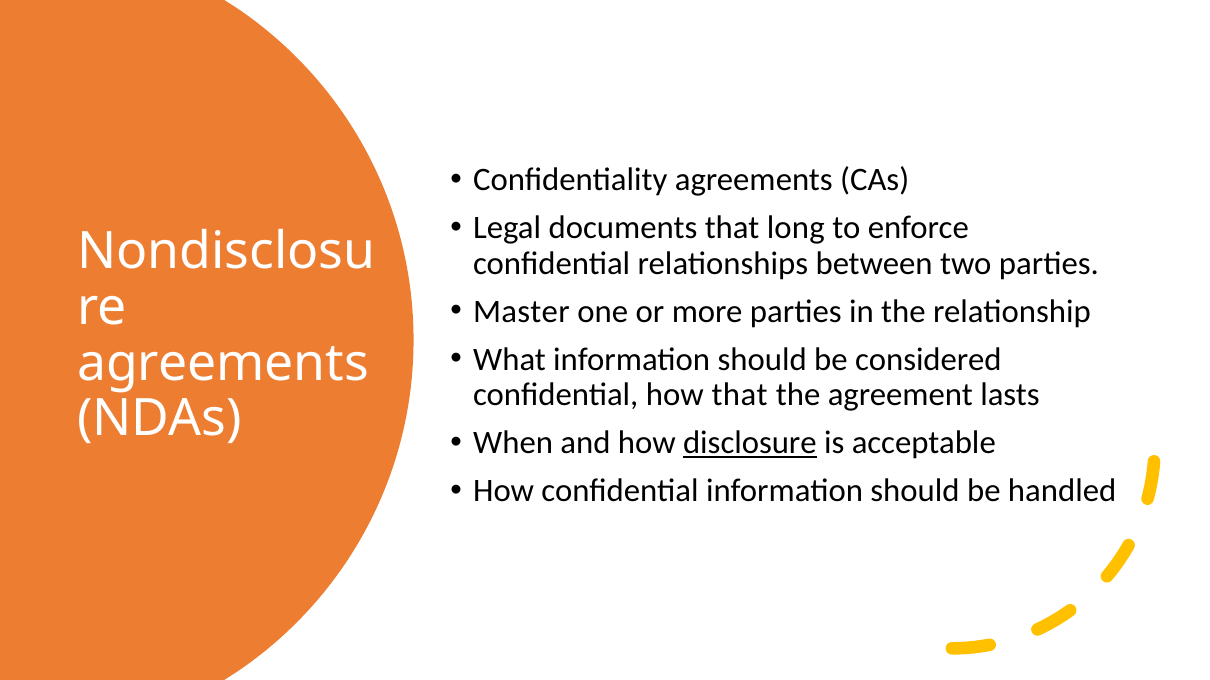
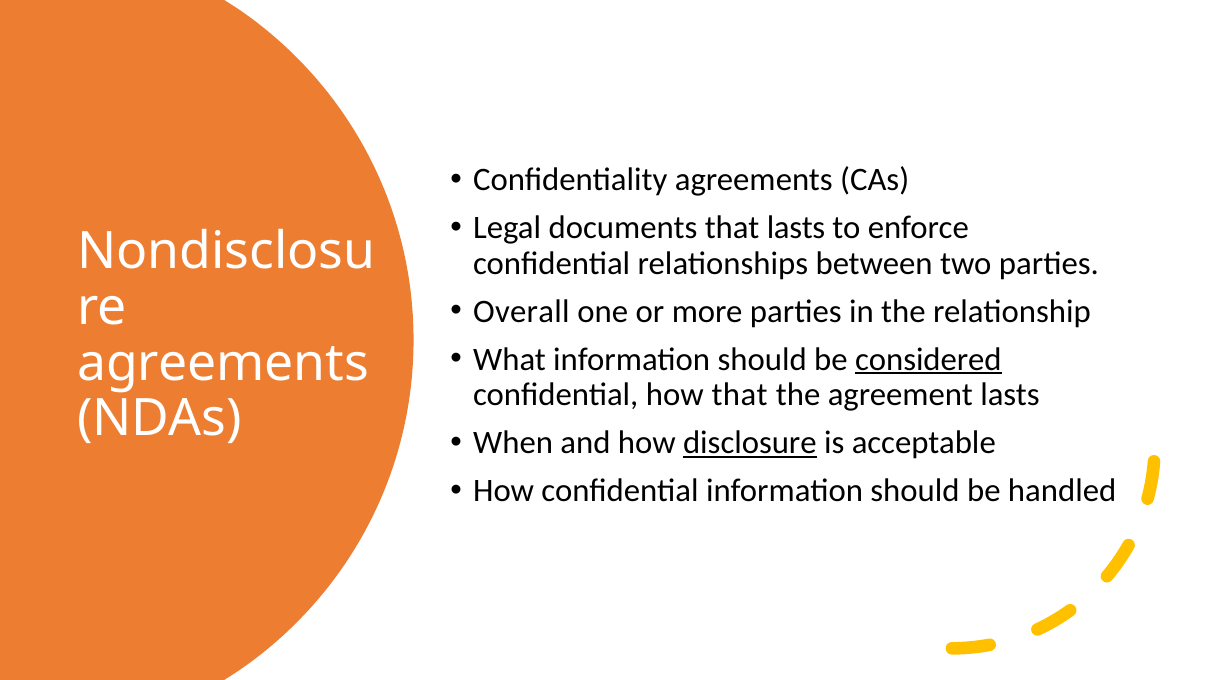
that long: long -> lasts
Master: Master -> Overall
considered underline: none -> present
